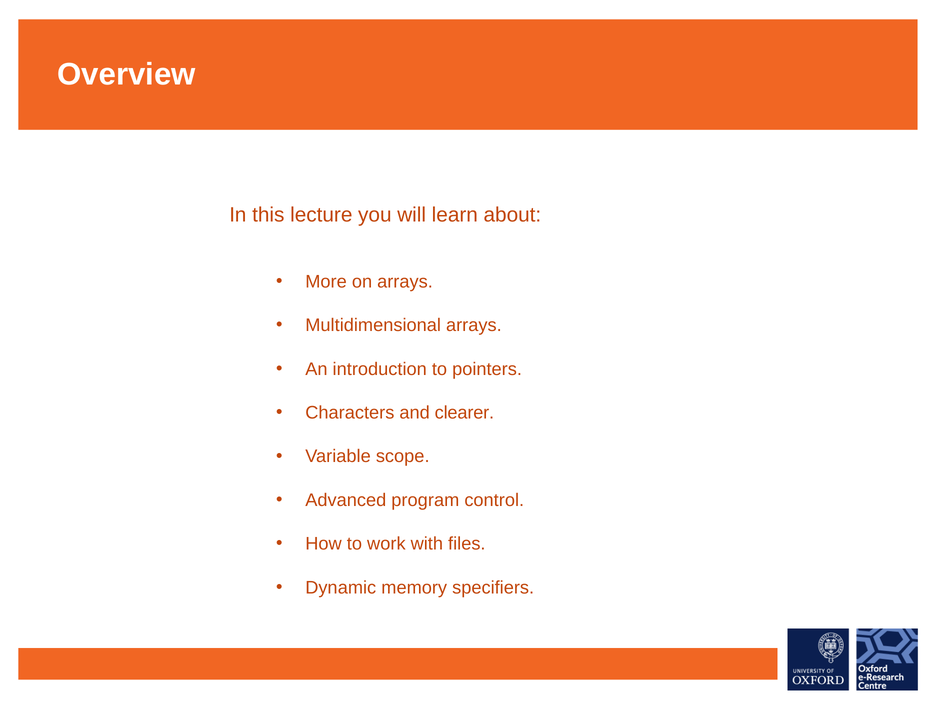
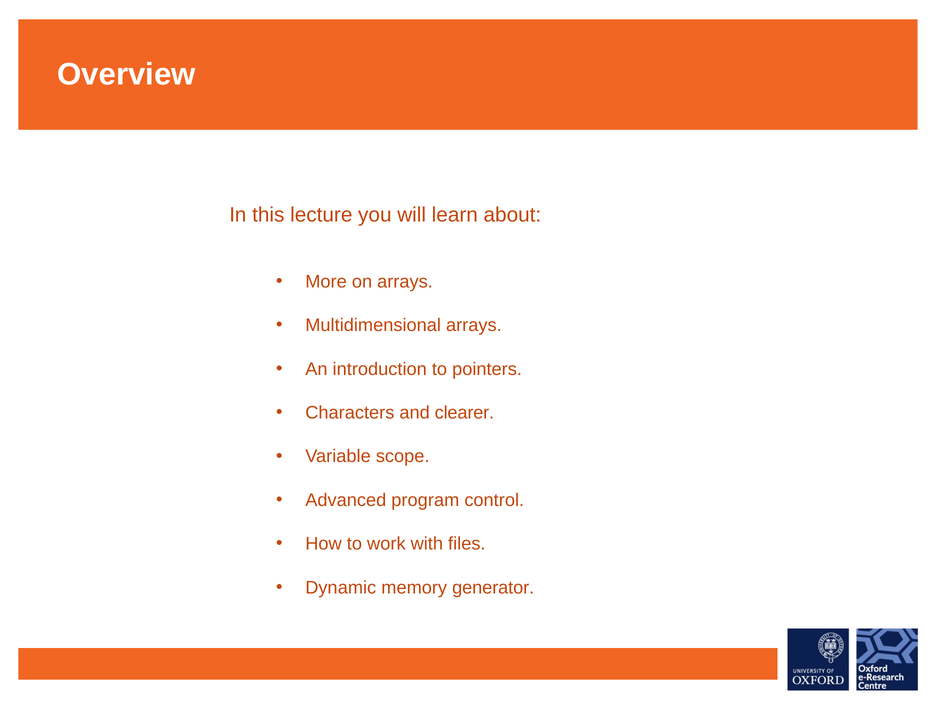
specifiers: specifiers -> generator
